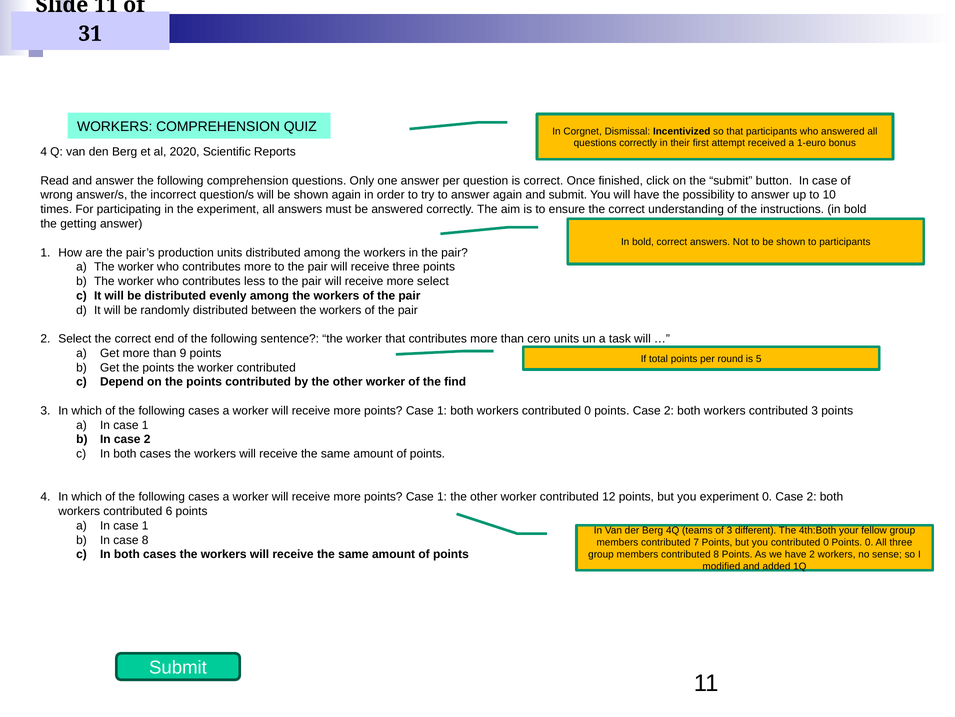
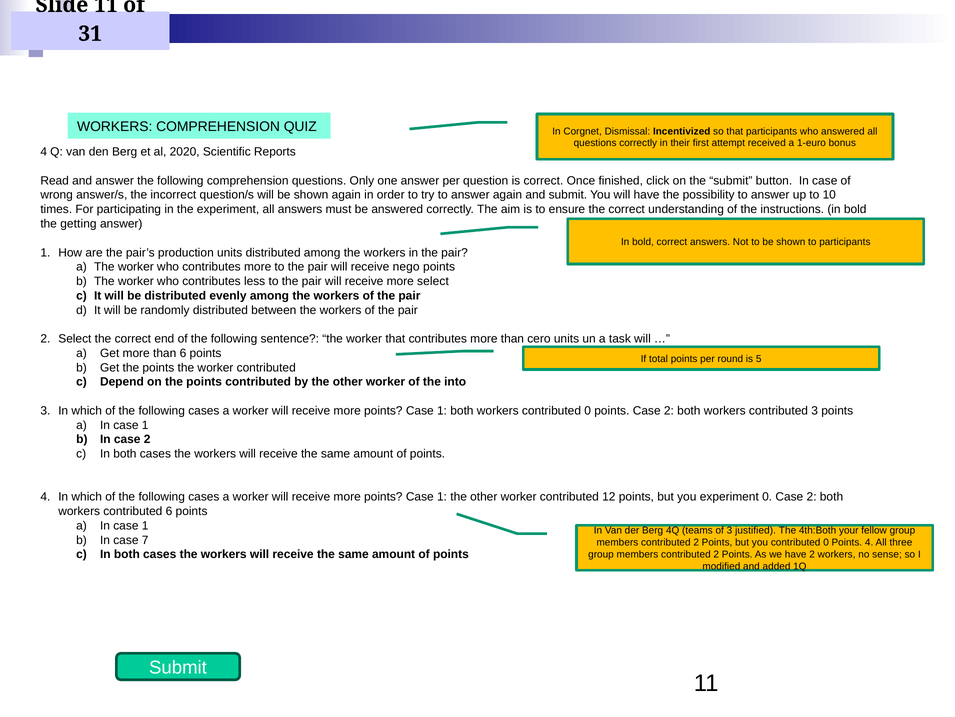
receive three: three -> nego
than 9: 9 -> 6
find: find -> into
different: different -> justified
case 8: 8 -> 7
7 at (696, 542): 7 -> 2
0 Points 0: 0 -> 4
8 at (716, 554): 8 -> 2
